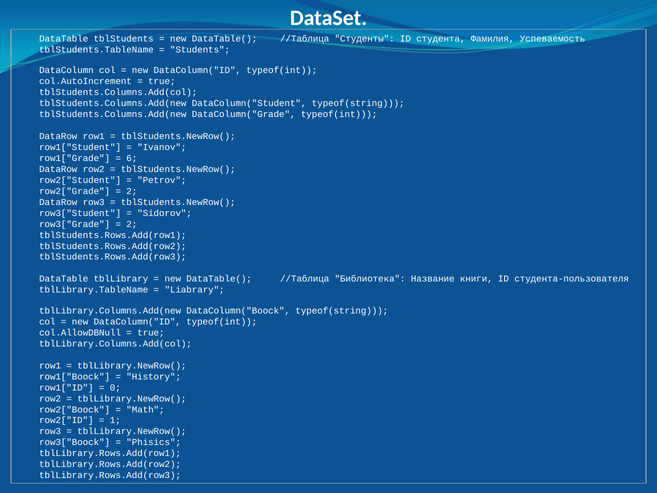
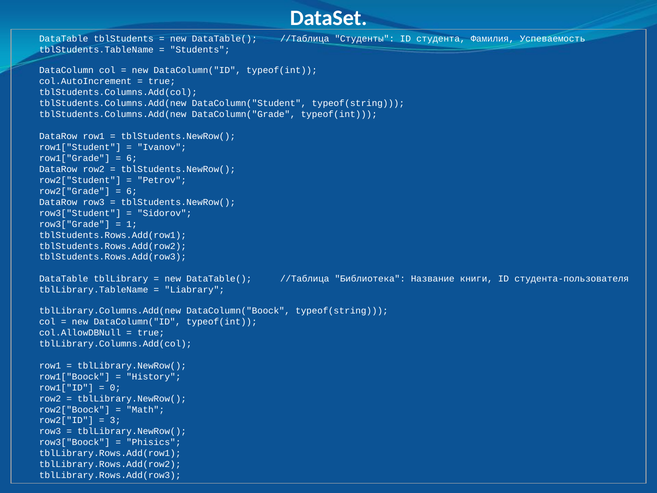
2 at (132, 191): 2 -> 6
2 at (132, 224): 2 -> 1
1: 1 -> 3
